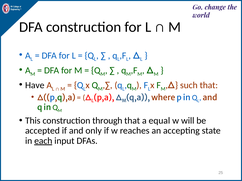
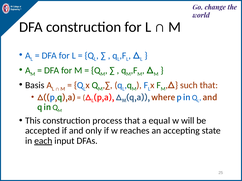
Have: Have -> Basis
through: through -> process
